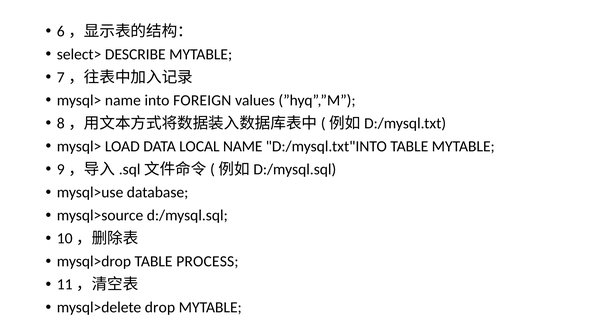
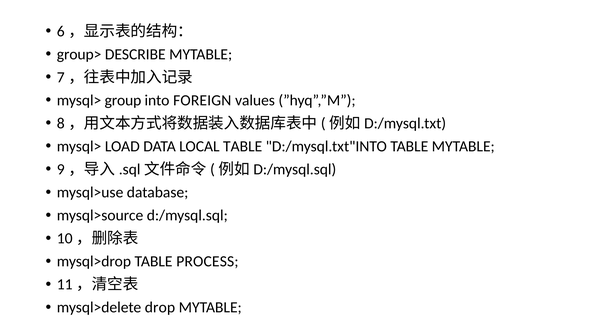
select>: select> -> group>
mysql> name: name -> group
LOCAL NAME: NAME -> TABLE
